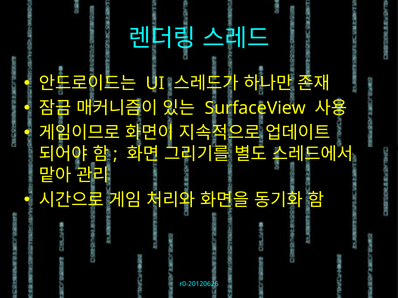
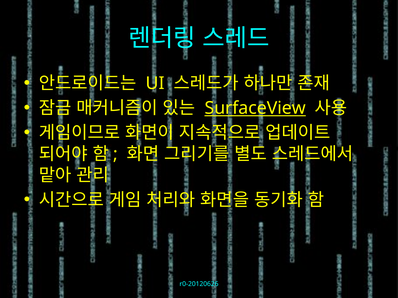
SurfaceView underline: none -> present
